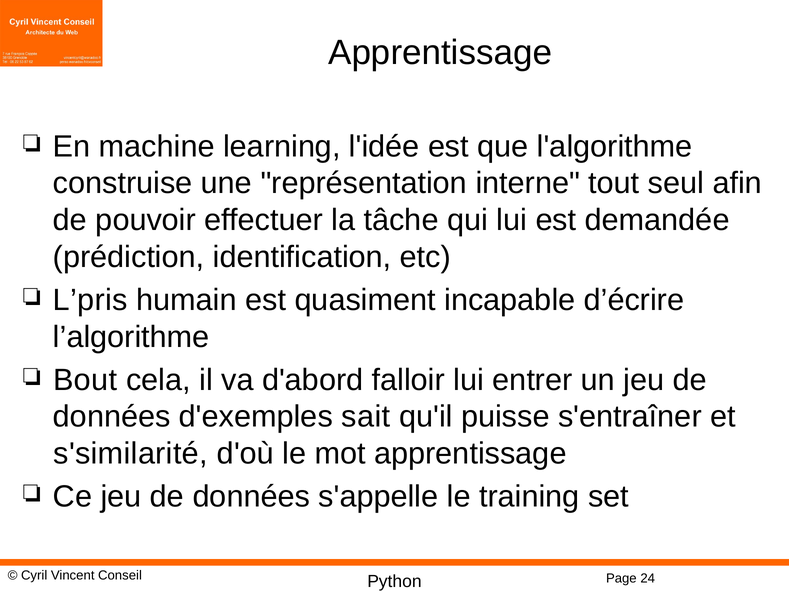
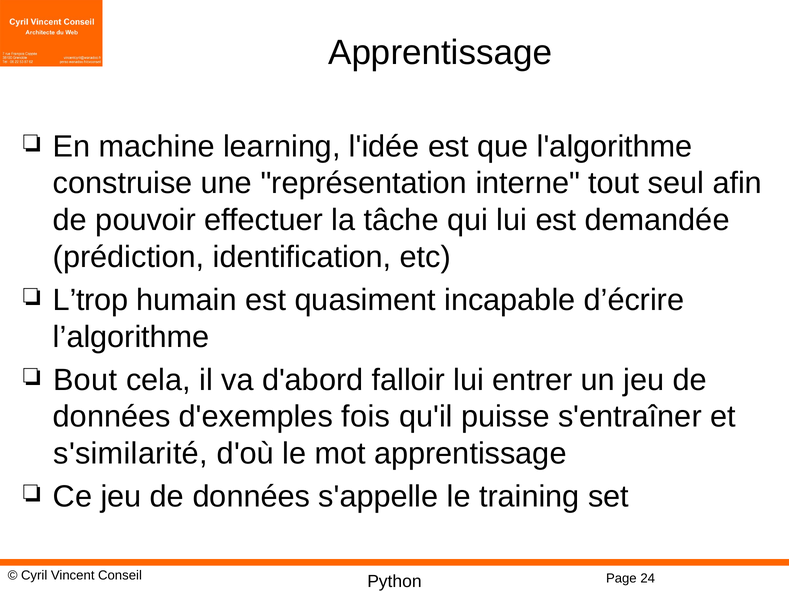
L’pris: L’pris -> L’trop
sait: sait -> fois
